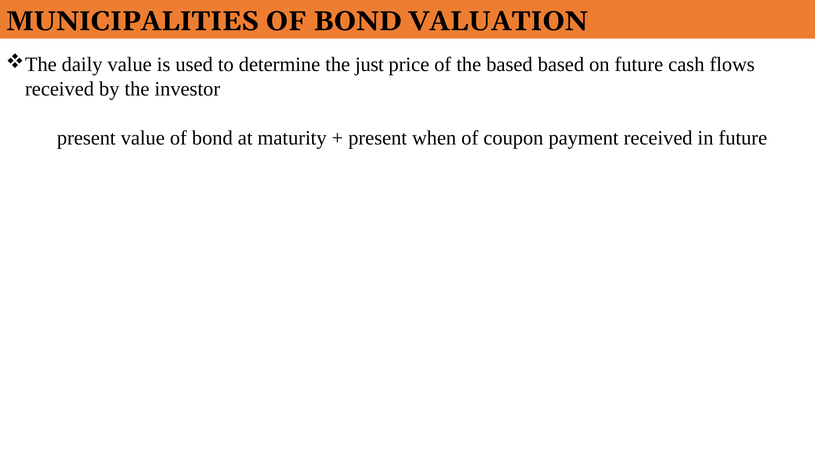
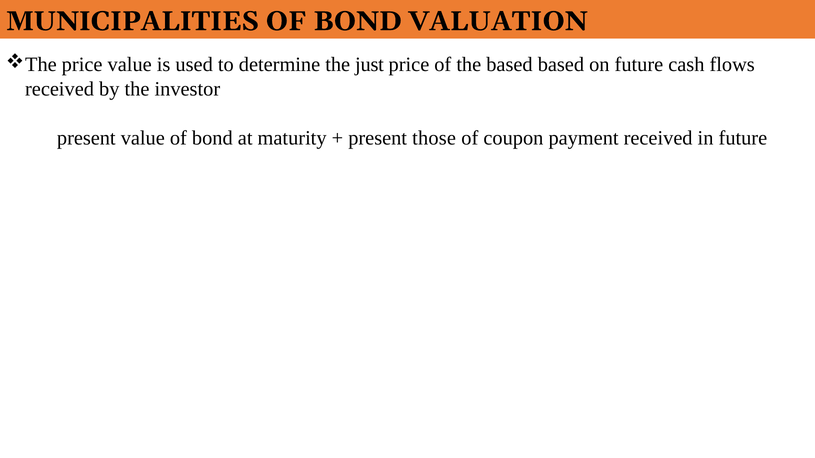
daily at (82, 65): daily -> price
when: when -> those
